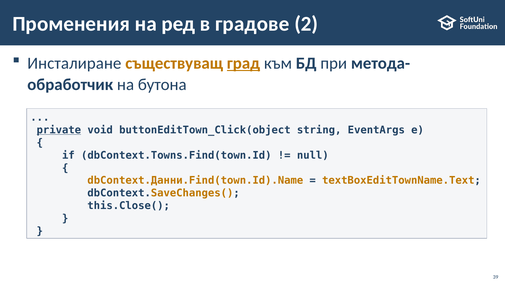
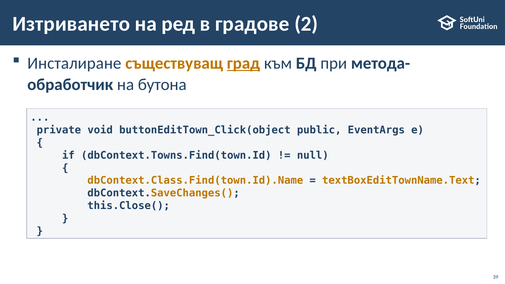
Променения: Променения -> Изтриването
private underline: present -> none
string: string -> public
dbContext.Данни.Find(town.Id).Name: dbContext.Данни.Find(town.Id).Name -> dbContext.Class.Find(town.Id).Name
